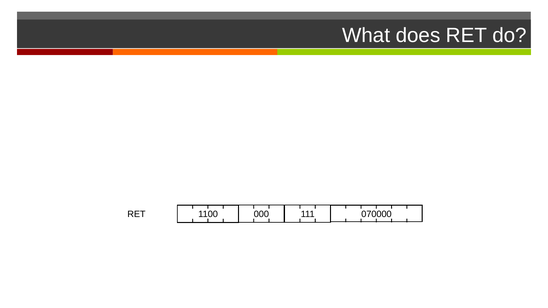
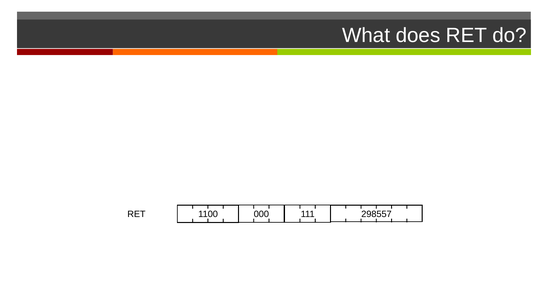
070000: 070000 -> 298557
